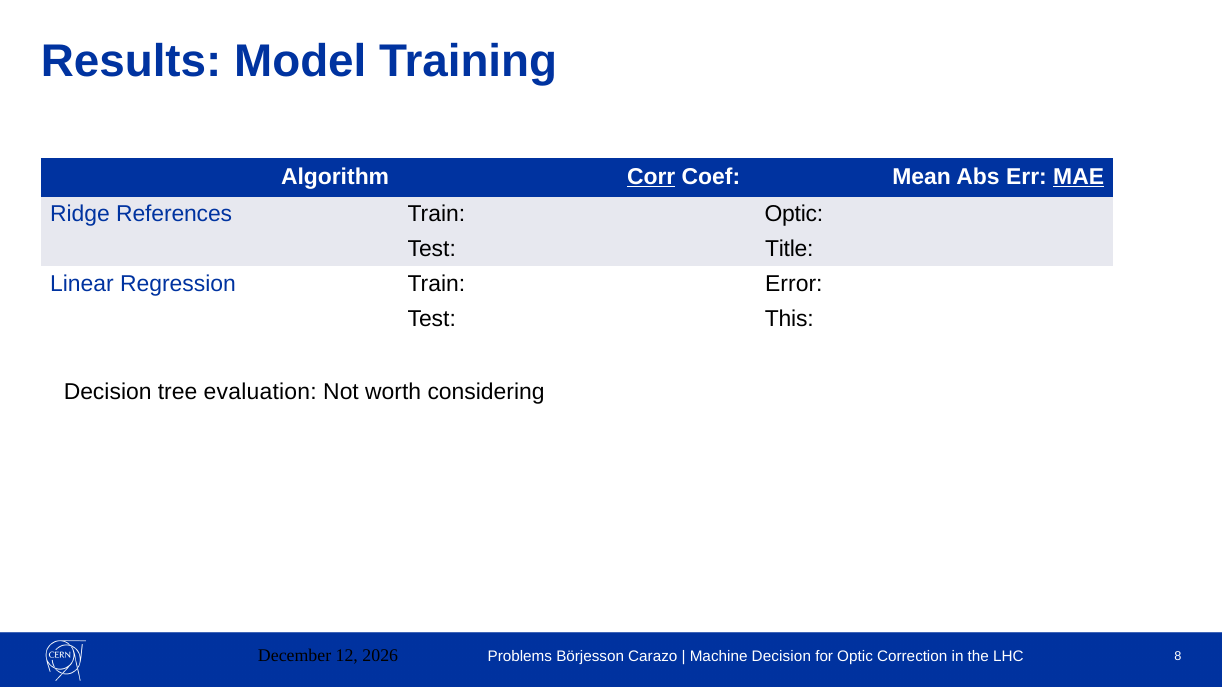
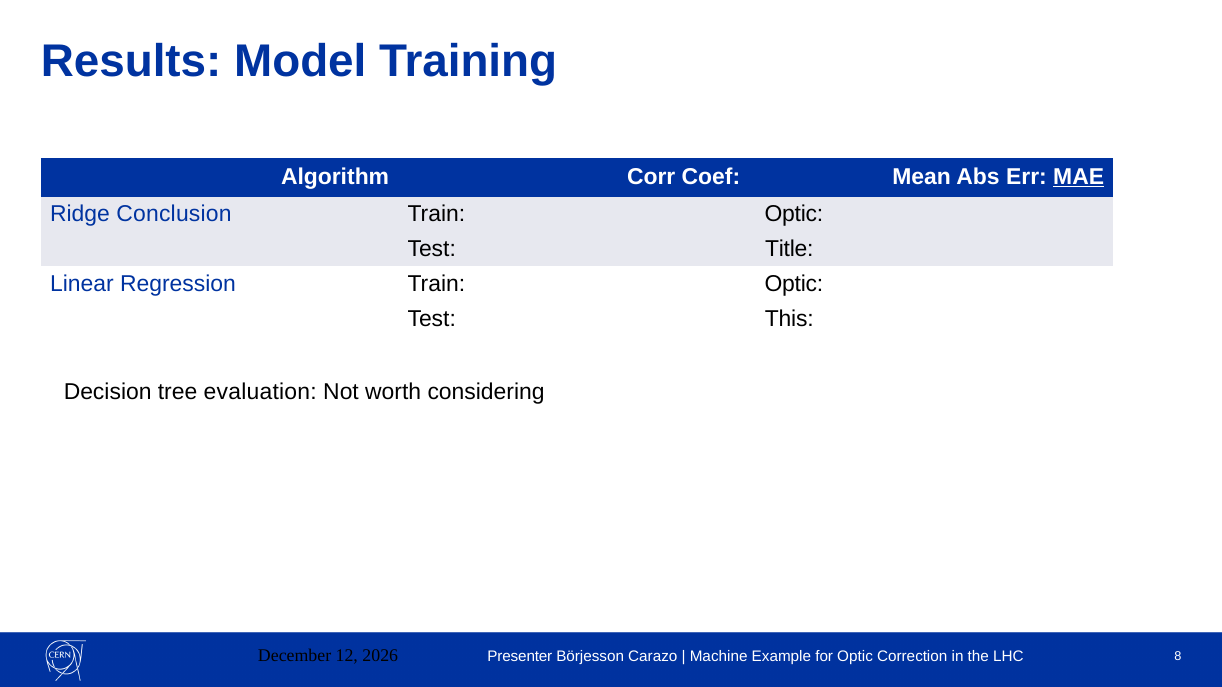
Corr underline: present -> none
References: References -> Conclusion
Regression Train Error: Error -> Optic
Problems: Problems -> Presenter
Machine Decision: Decision -> Example
